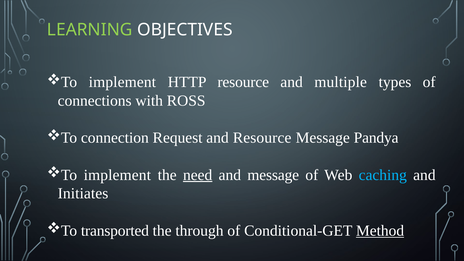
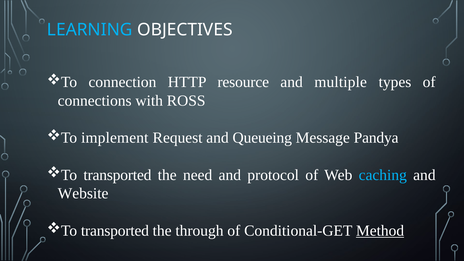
LEARNING colour: light green -> light blue
implement at (122, 82): implement -> connection
connection: connection -> implement
and Resource: Resource -> Queueing
implement at (117, 175): implement -> transported
need underline: present -> none
and message: message -> protocol
Initiates: Initiates -> Website
